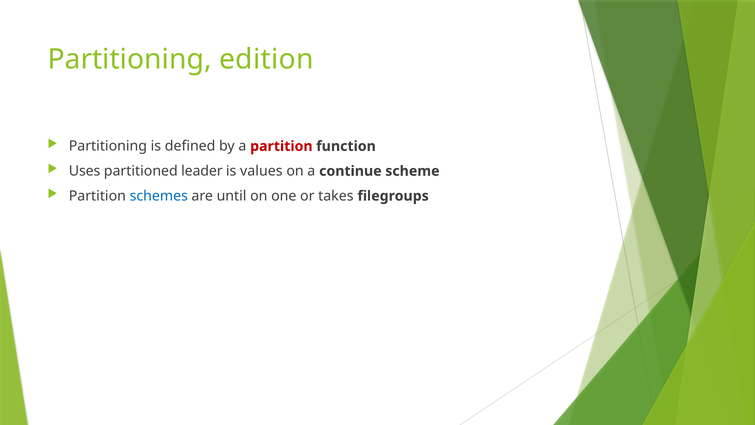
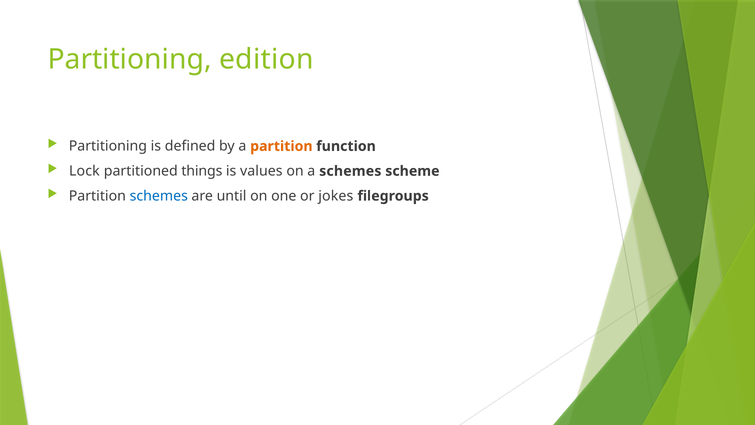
partition at (281, 146) colour: red -> orange
Uses: Uses -> Lock
leader: leader -> things
a continue: continue -> schemes
takes: takes -> jokes
